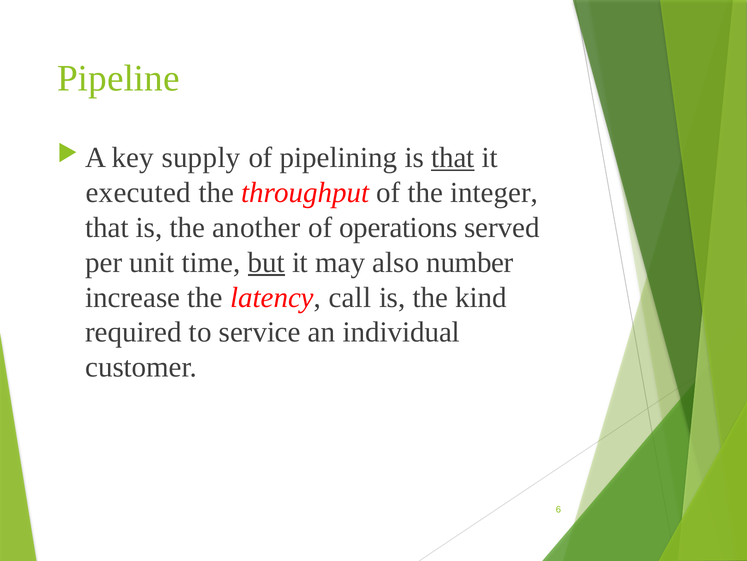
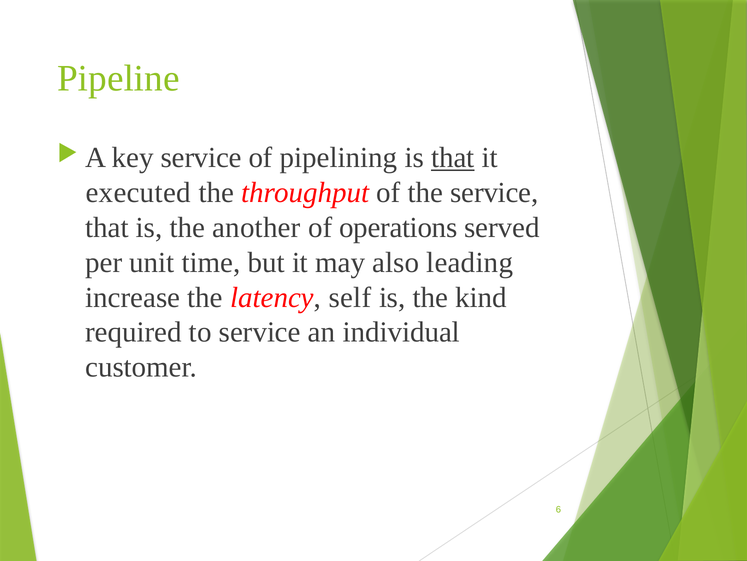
key supply: supply -> service
the integer: integer -> service
but underline: present -> none
number: number -> leading
call: call -> self
